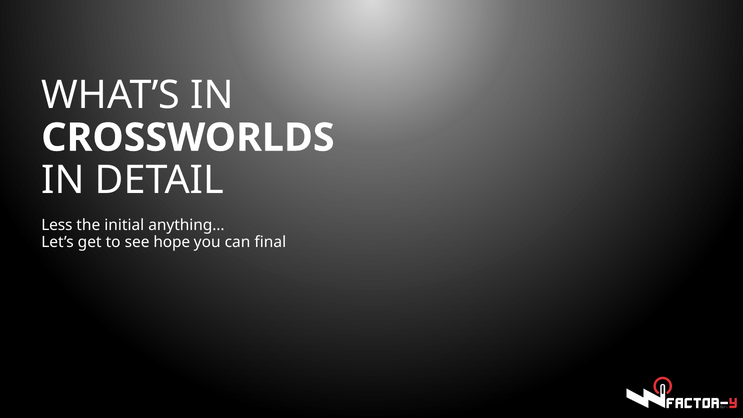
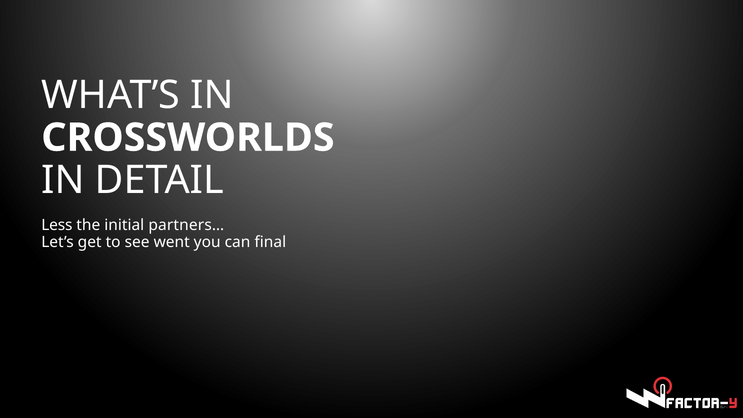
anything…: anything… -> partners…
hope: hope -> went
